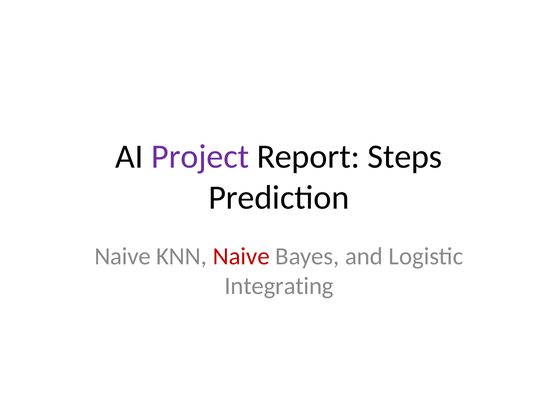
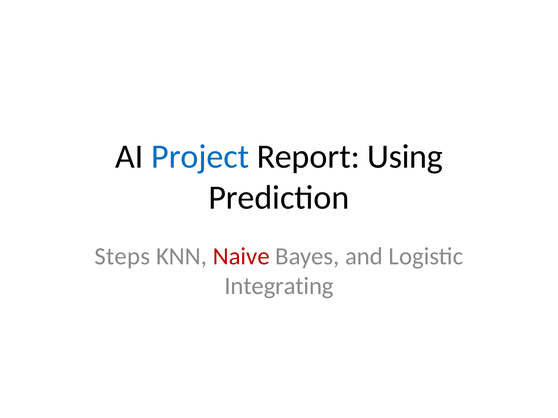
Project colour: purple -> blue
Steps: Steps -> Using
Naive at (123, 257): Naive -> Steps
